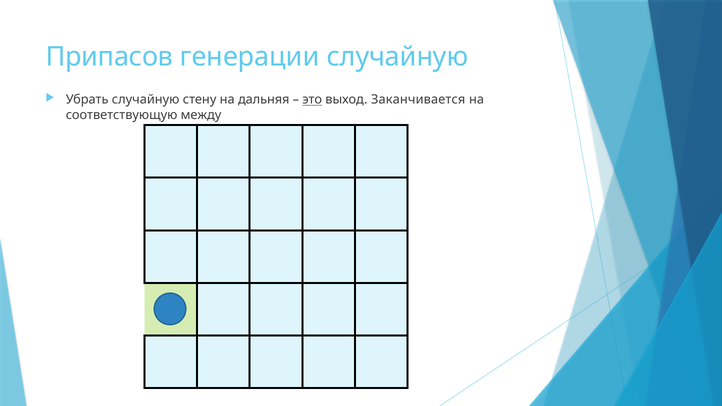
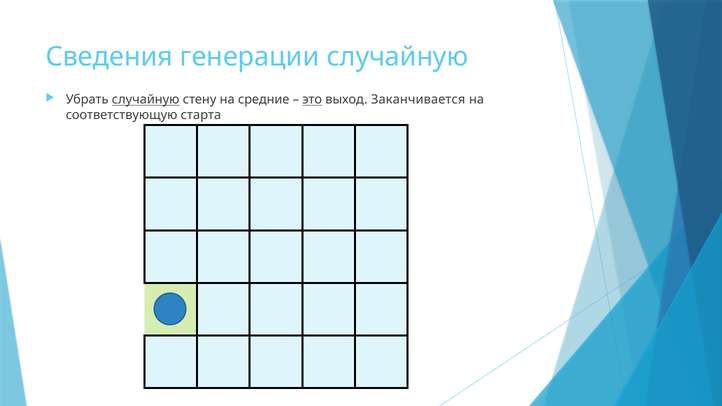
Припасов: Припасов -> Сведения
случайную at (146, 100) underline: none -> present
дальняя: дальняя -> средние
между: между -> старта
